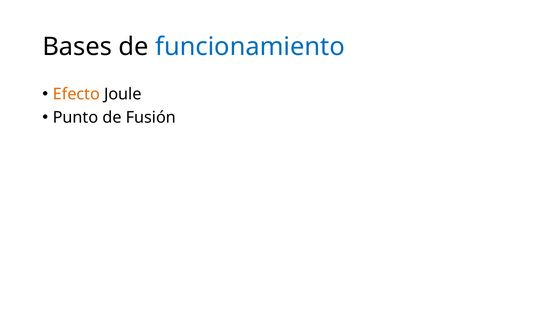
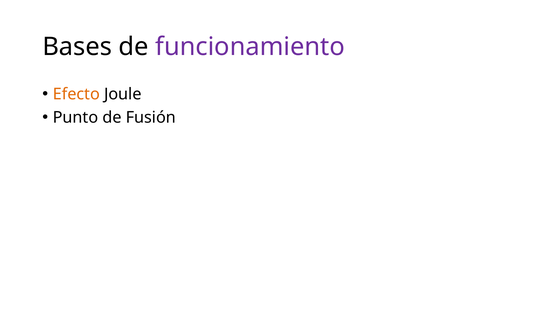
funcionamiento colour: blue -> purple
